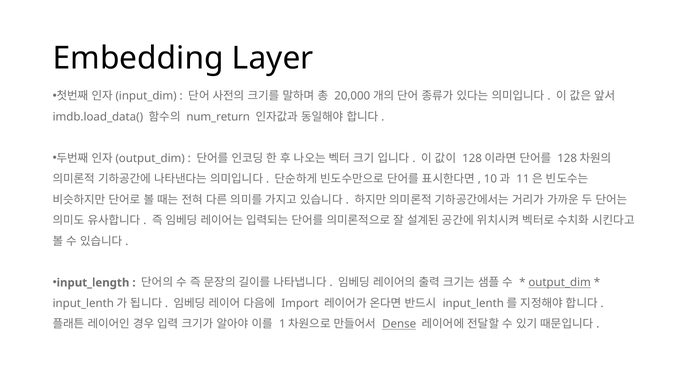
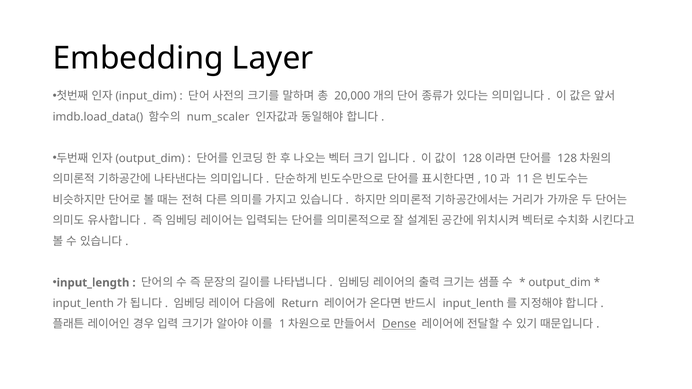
num_return: num_return -> num_scaler
output_dim underline: present -> none
Import: Import -> Return
